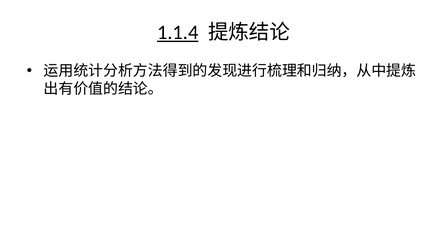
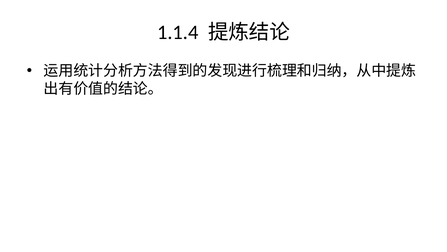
1.1.4 underline: present -> none
